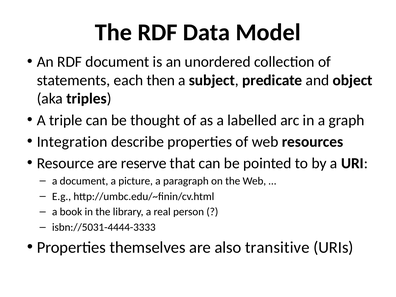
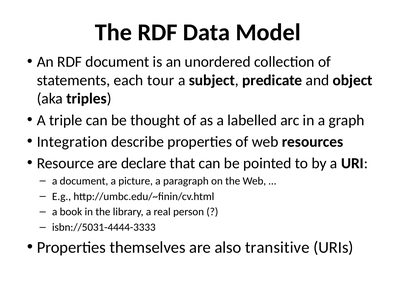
then: then -> tour
reserve: reserve -> declare
